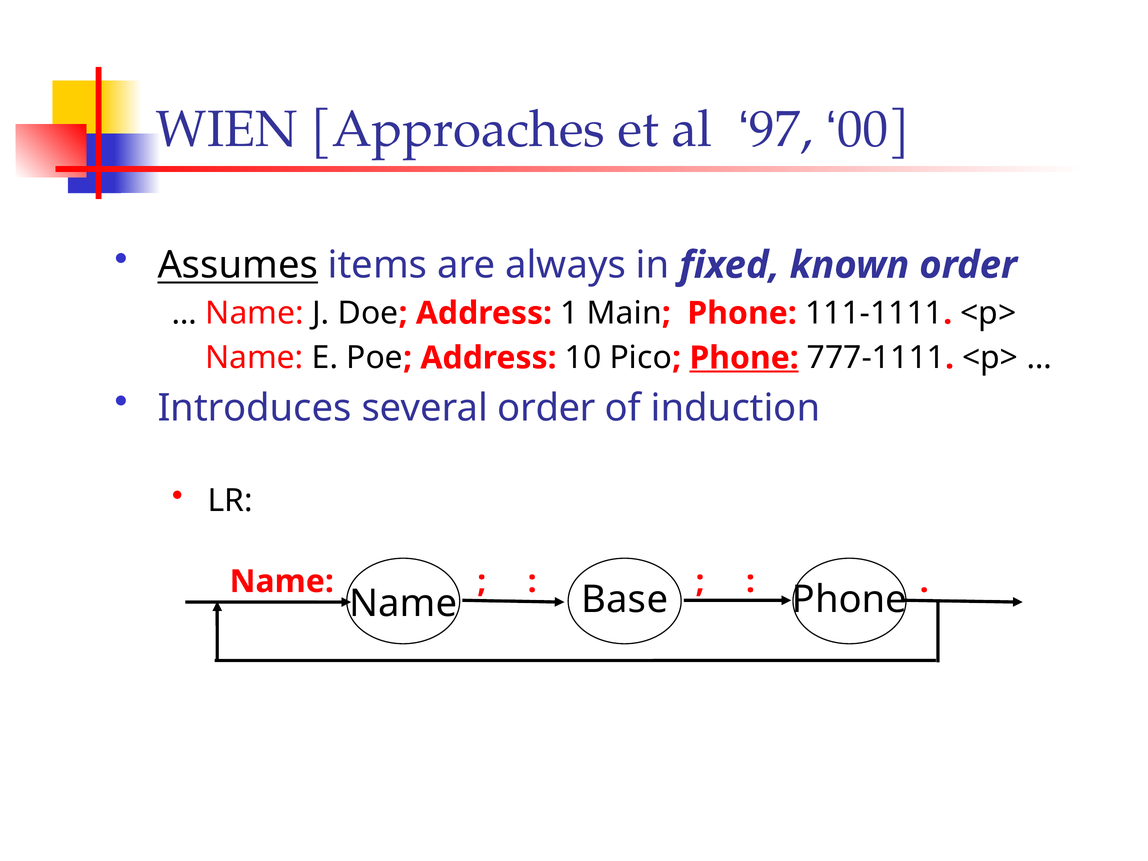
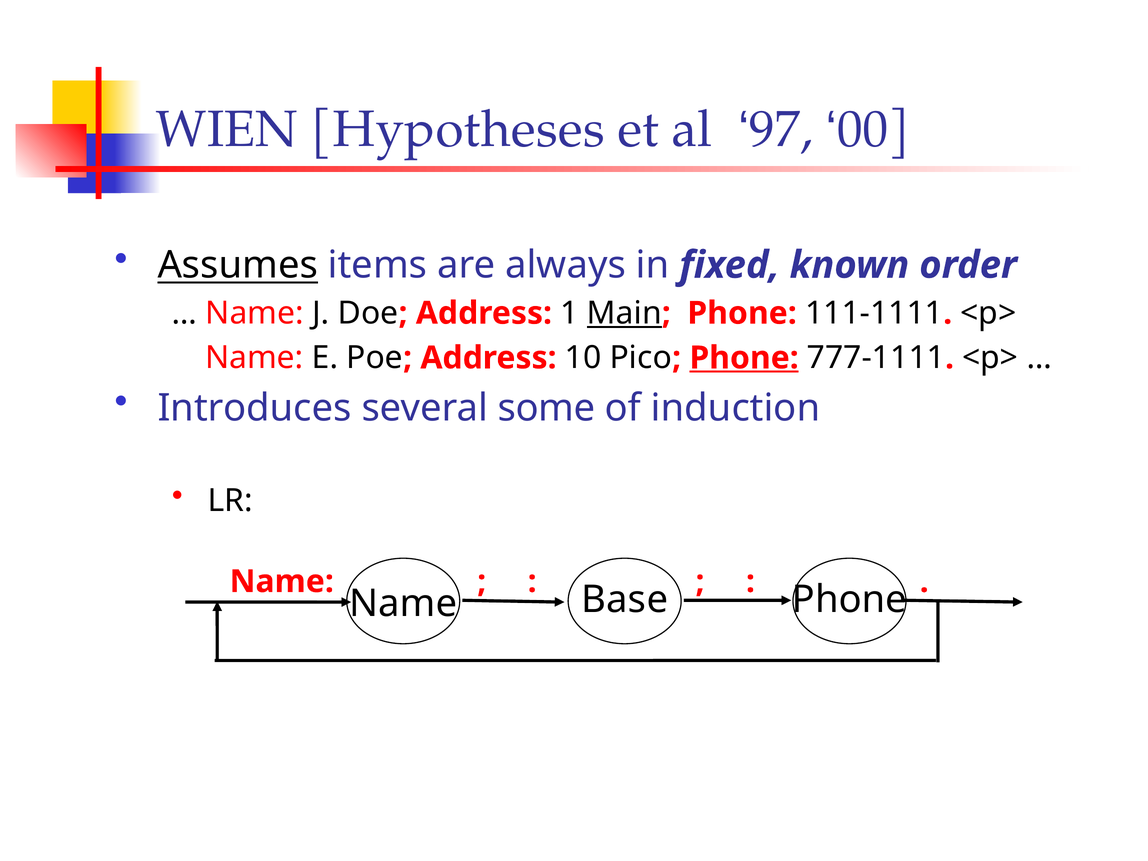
Approaches: Approaches -> Hypotheses
Main underline: none -> present
several order: order -> some
